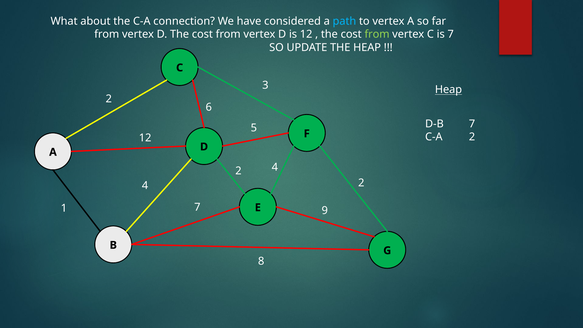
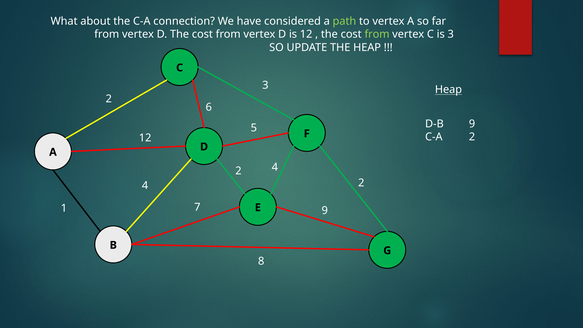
path colour: light blue -> light green
is 7: 7 -> 3
D-B 7: 7 -> 9
